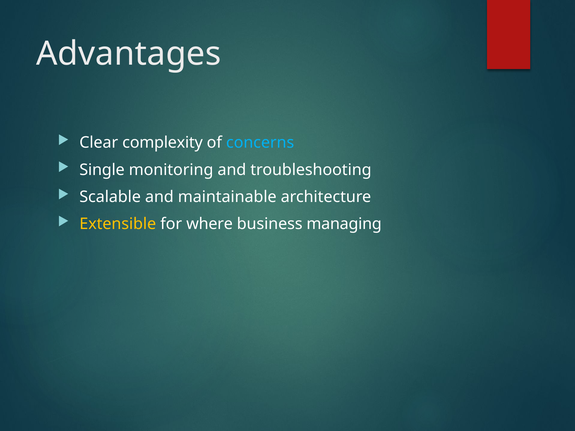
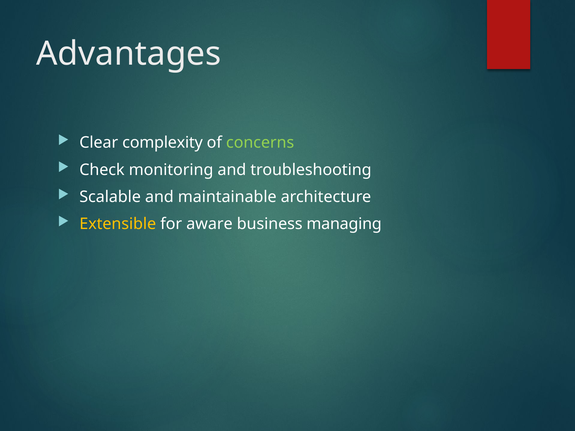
concerns colour: light blue -> light green
Single: Single -> Check
where: where -> aware
